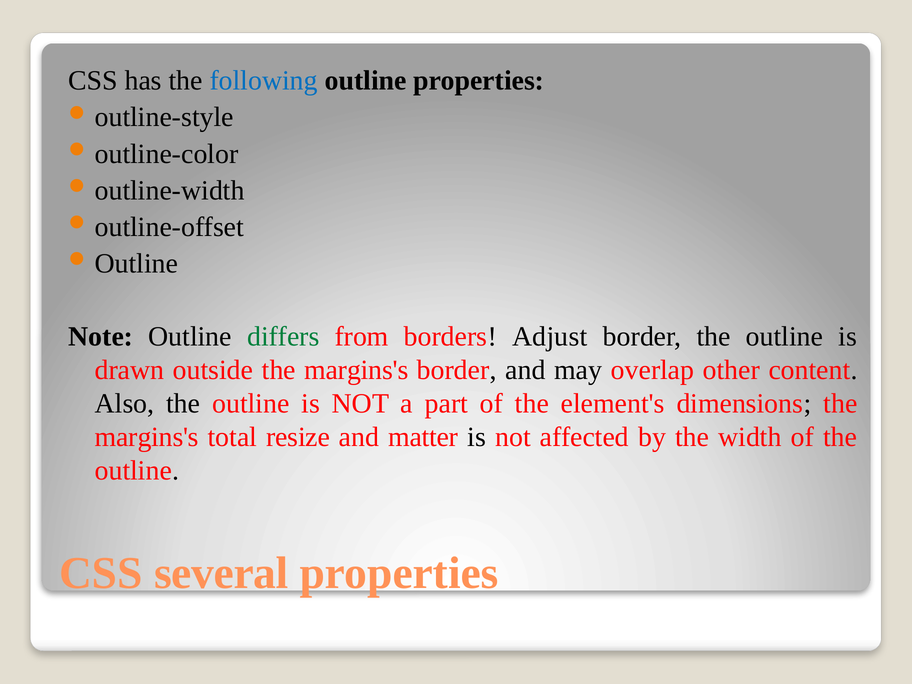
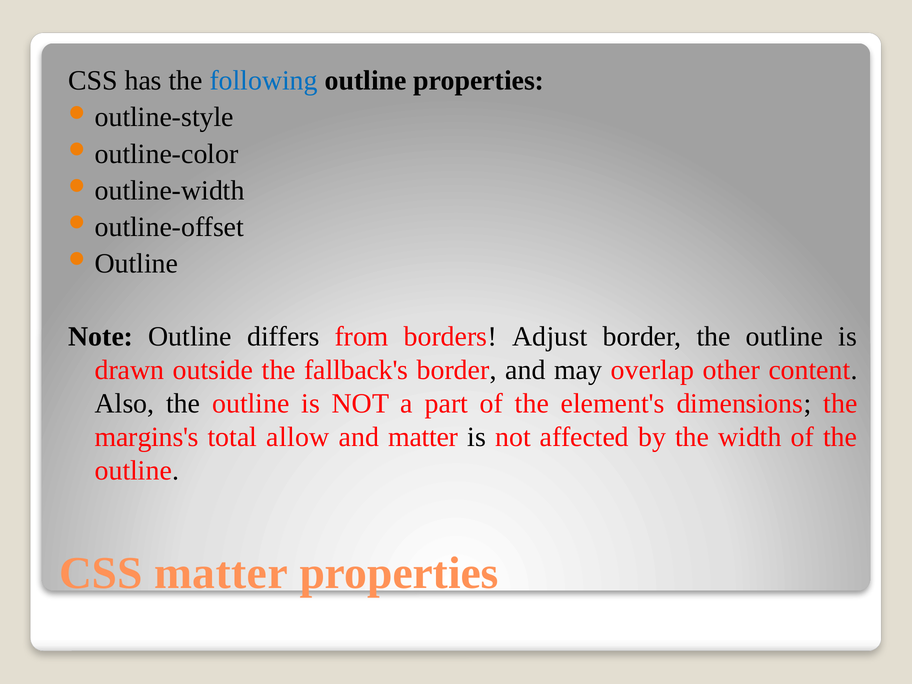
differs colour: green -> black
outside the margins's: margins's -> fallback's
resize: resize -> allow
CSS several: several -> matter
